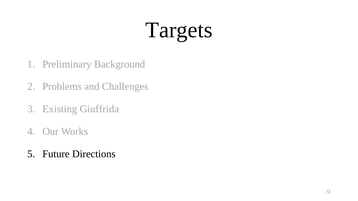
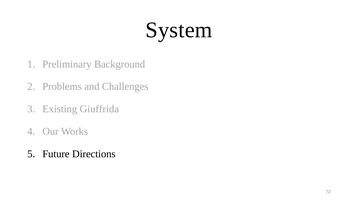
Targets: Targets -> System
